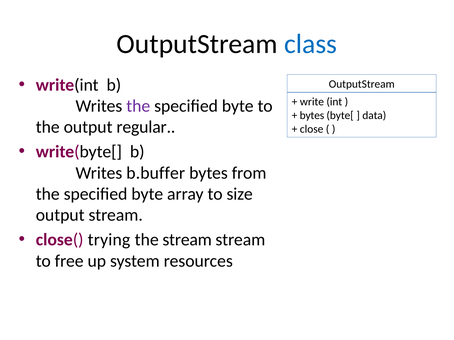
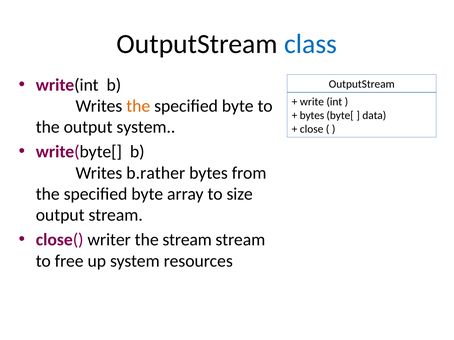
the at (138, 106) colour: purple -> orange
output regular: regular -> system
b.buffer: b.buffer -> b.rather
trying: trying -> writer
